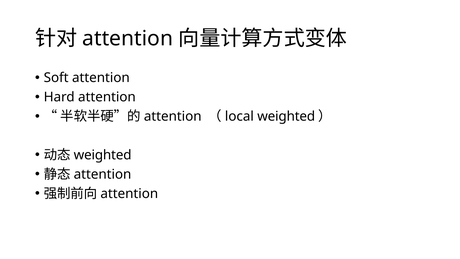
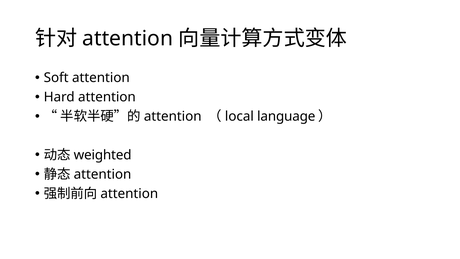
weighted at (286, 116): weighted -> language
